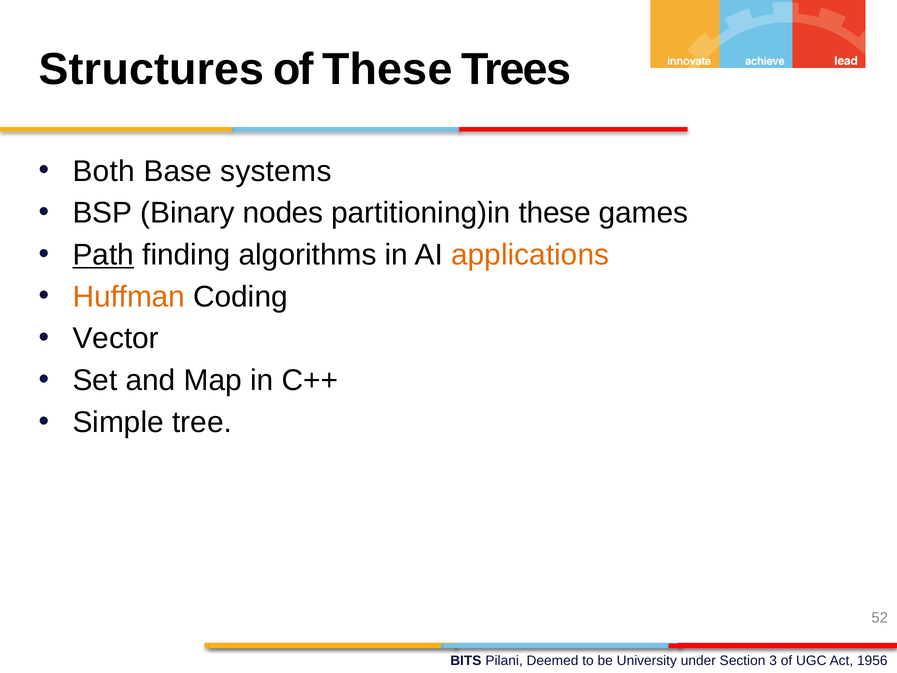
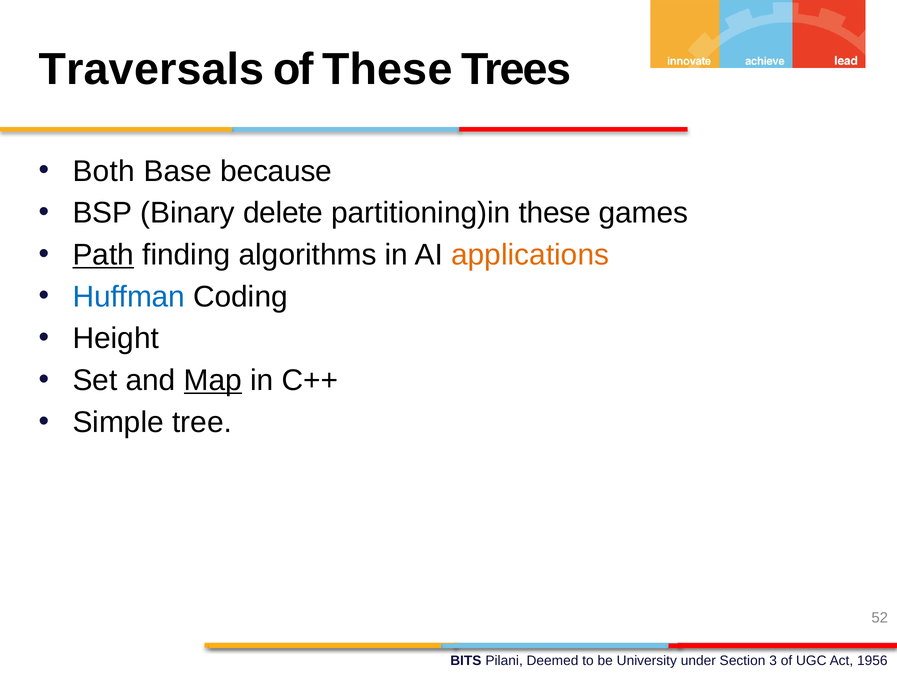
Structures: Structures -> Traversals
systems: systems -> because
nodes: nodes -> delete
Huffman colour: orange -> blue
Vector: Vector -> Height
Map underline: none -> present
